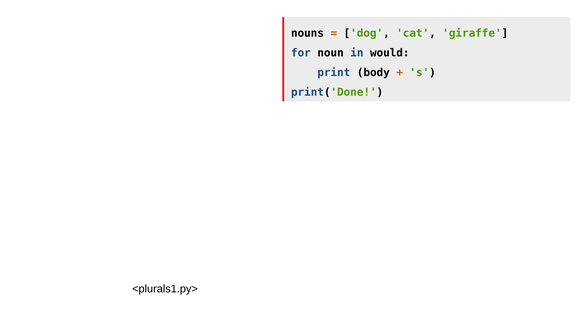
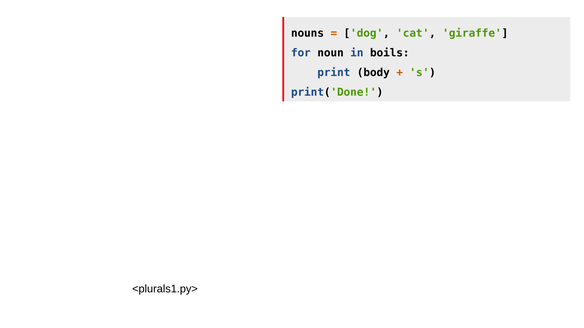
would: would -> boils
